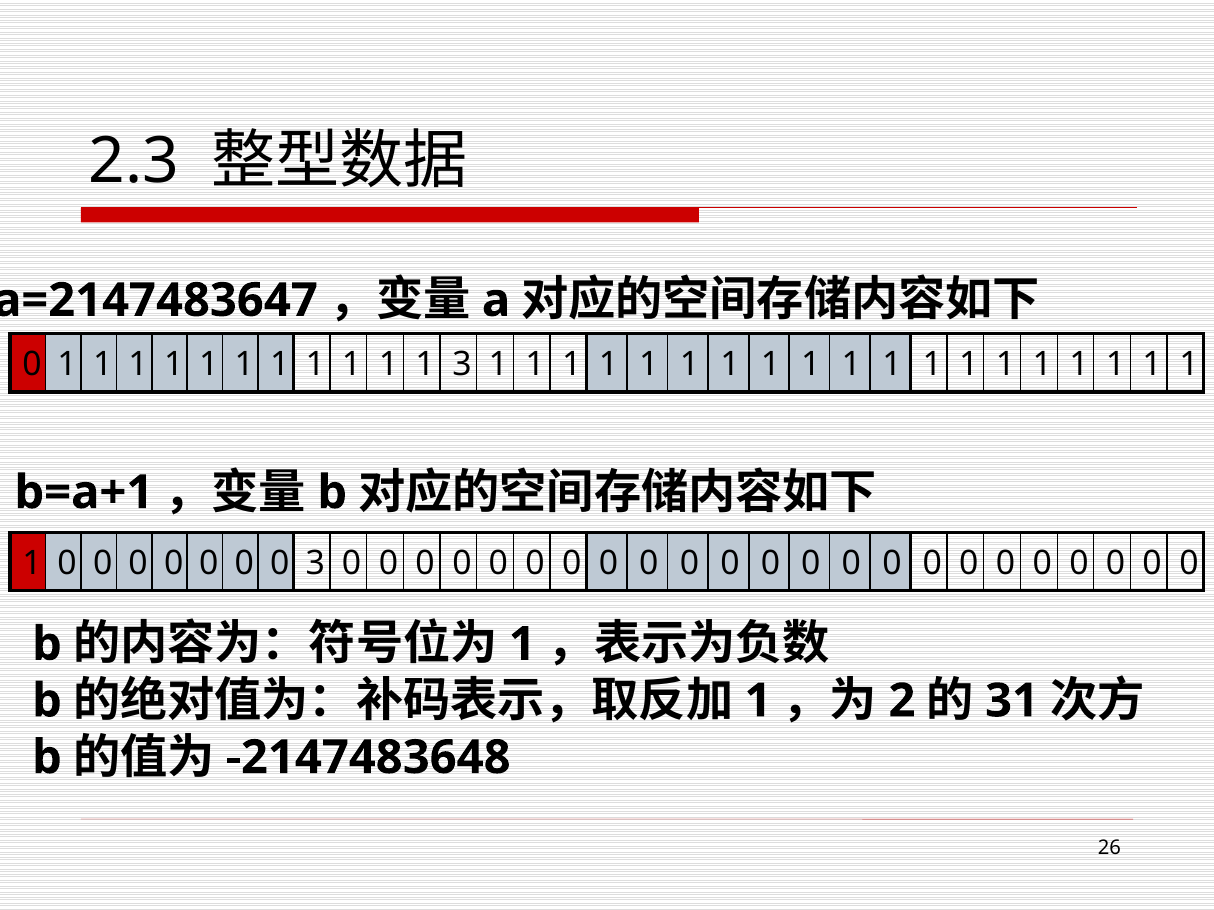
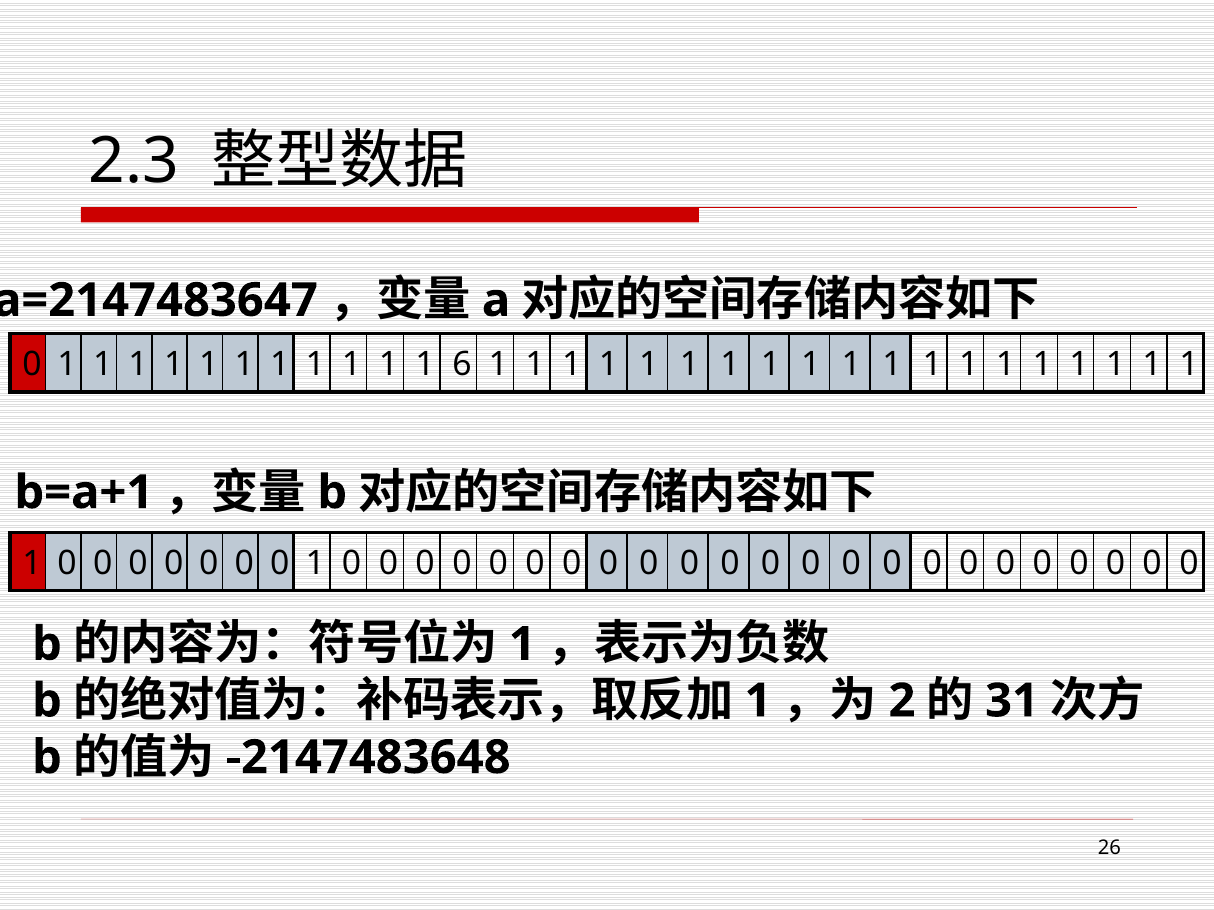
1 3: 3 -> 6
0 0 3: 3 -> 1
